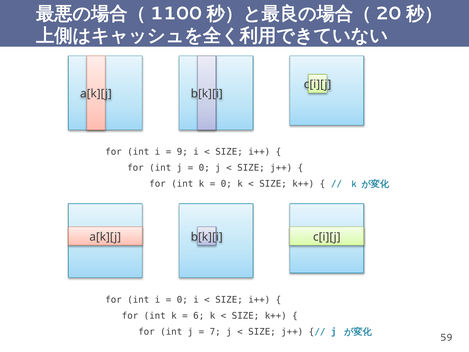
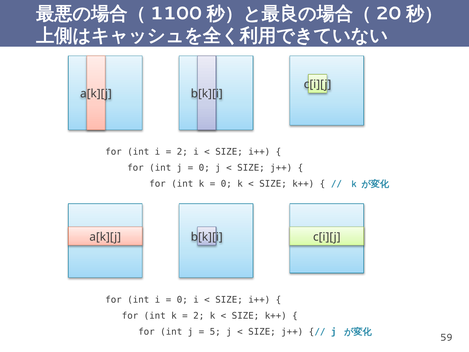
9 at (182, 152): 9 -> 2
6 at (199, 316): 6 -> 2
7: 7 -> 5
